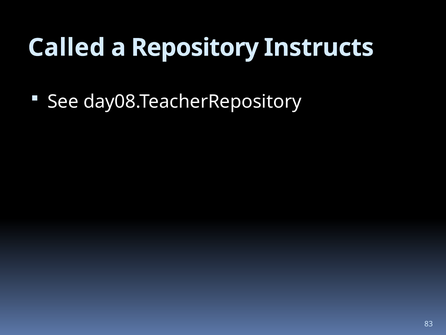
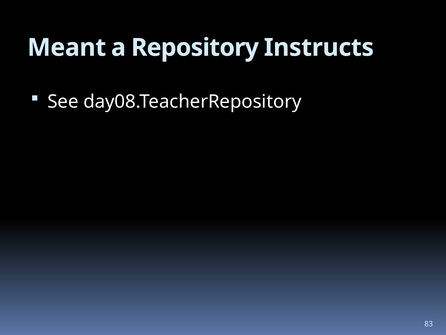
Called: Called -> Meant
